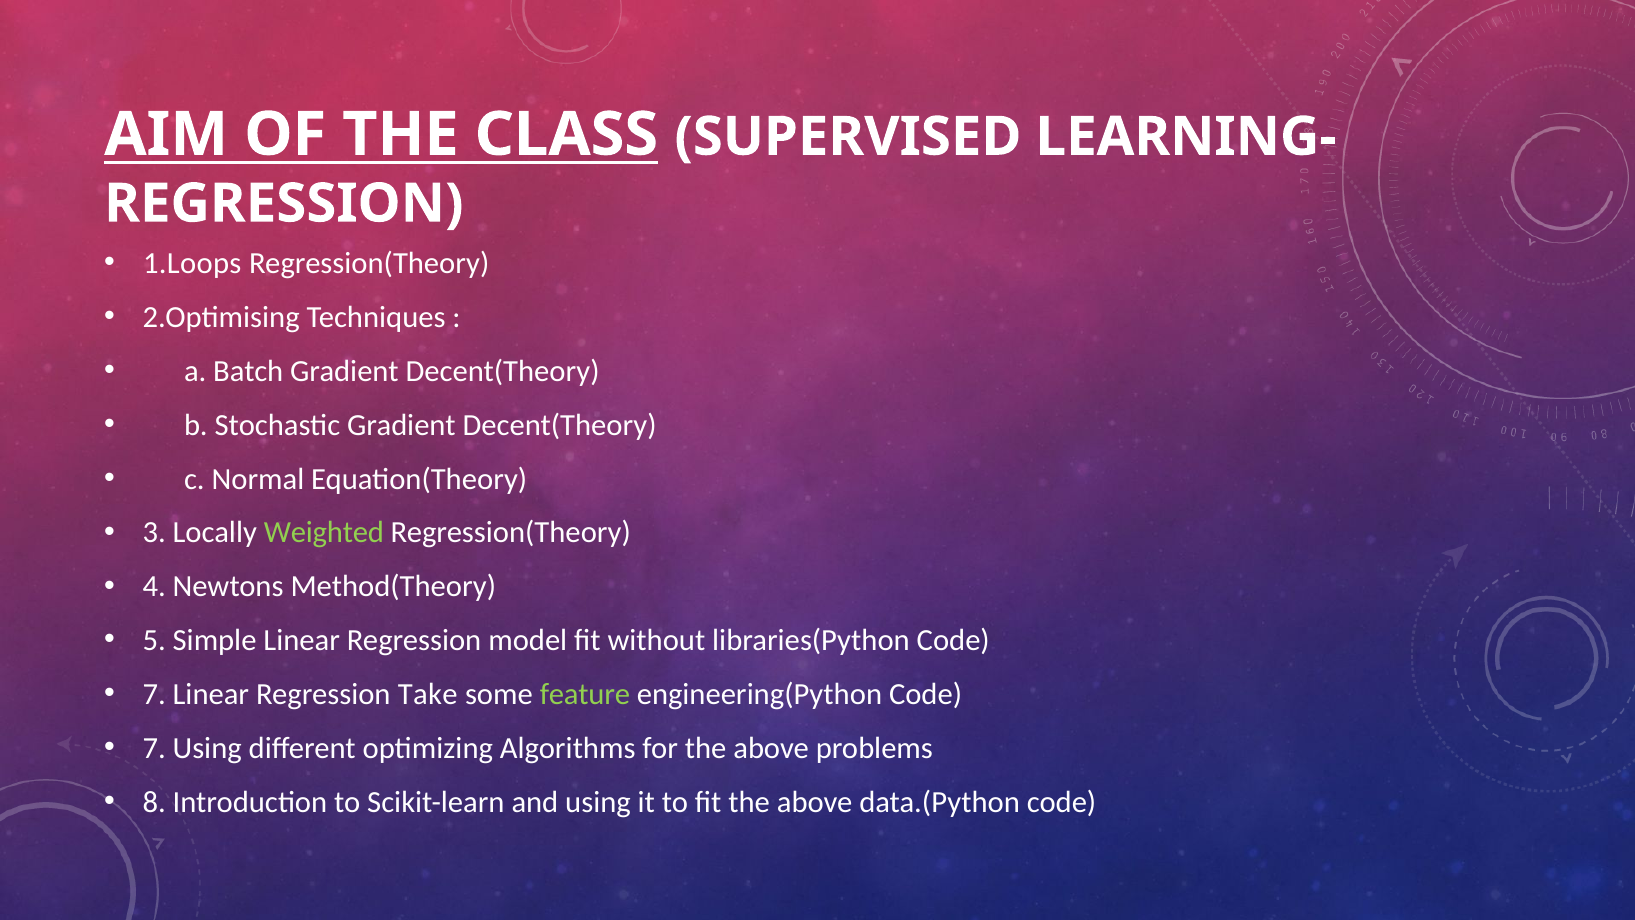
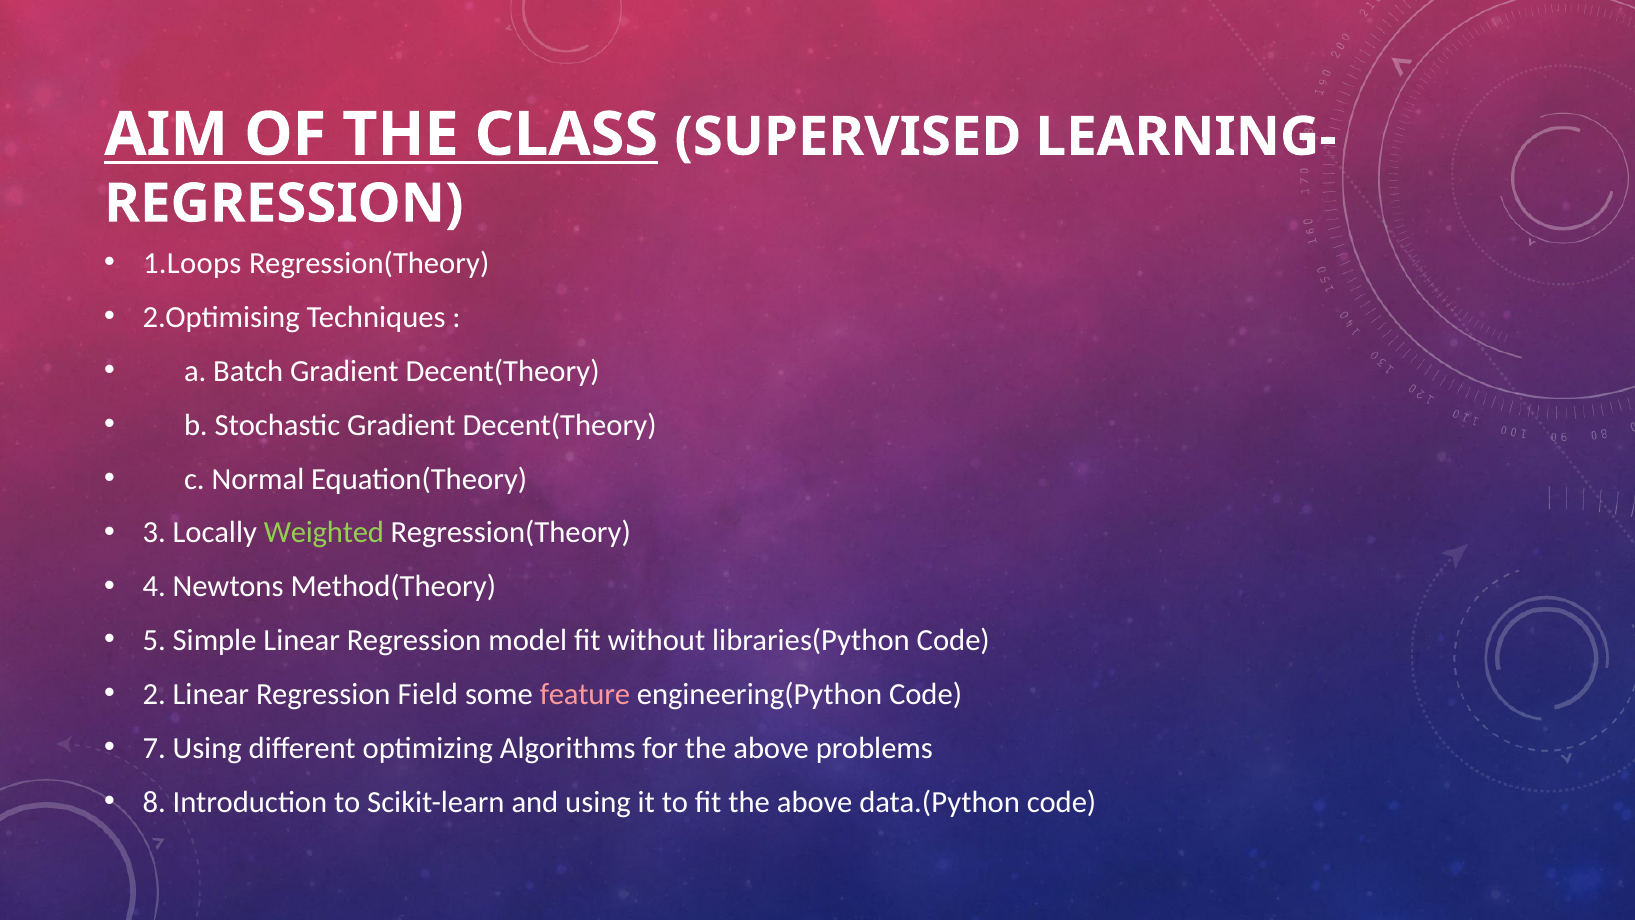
7 at (154, 694): 7 -> 2
Take: Take -> Field
feature colour: light green -> pink
